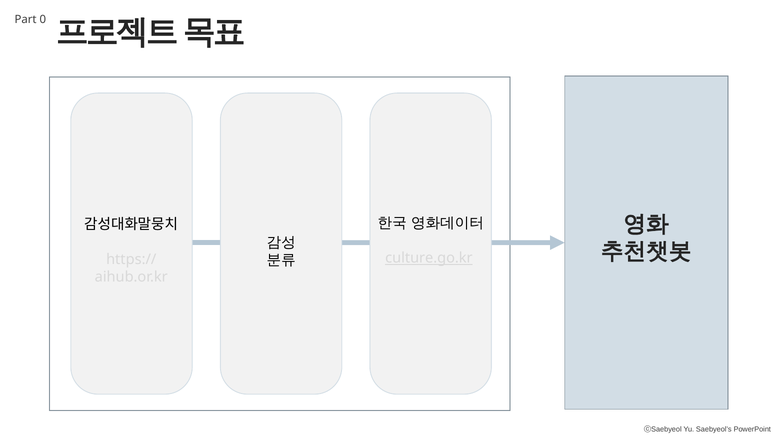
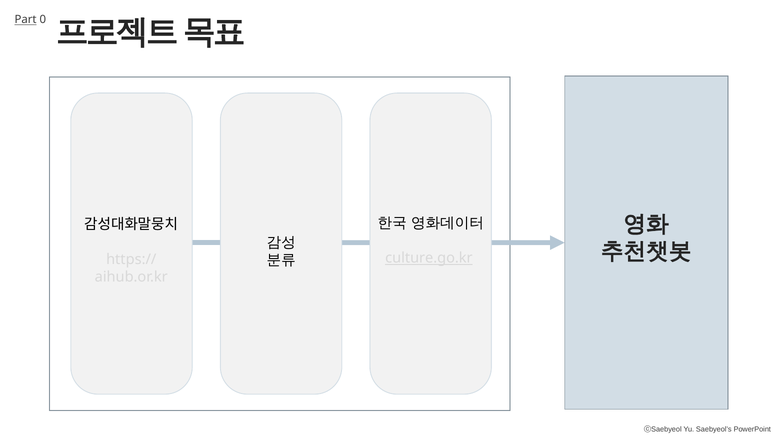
Part underline: none -> present
